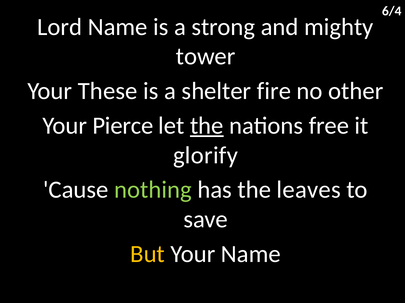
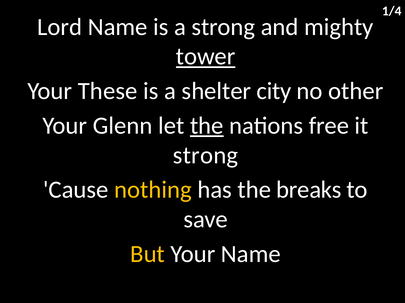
6/4: 6/4 -> 1/4
tower underline: none -> present
fire: fire -> city
Pierce: Pierce -> Glenn
glorify at (206, 156): glorify -> strong
nothing colour: light green -> yellow
leaves: leaves -> breaks
